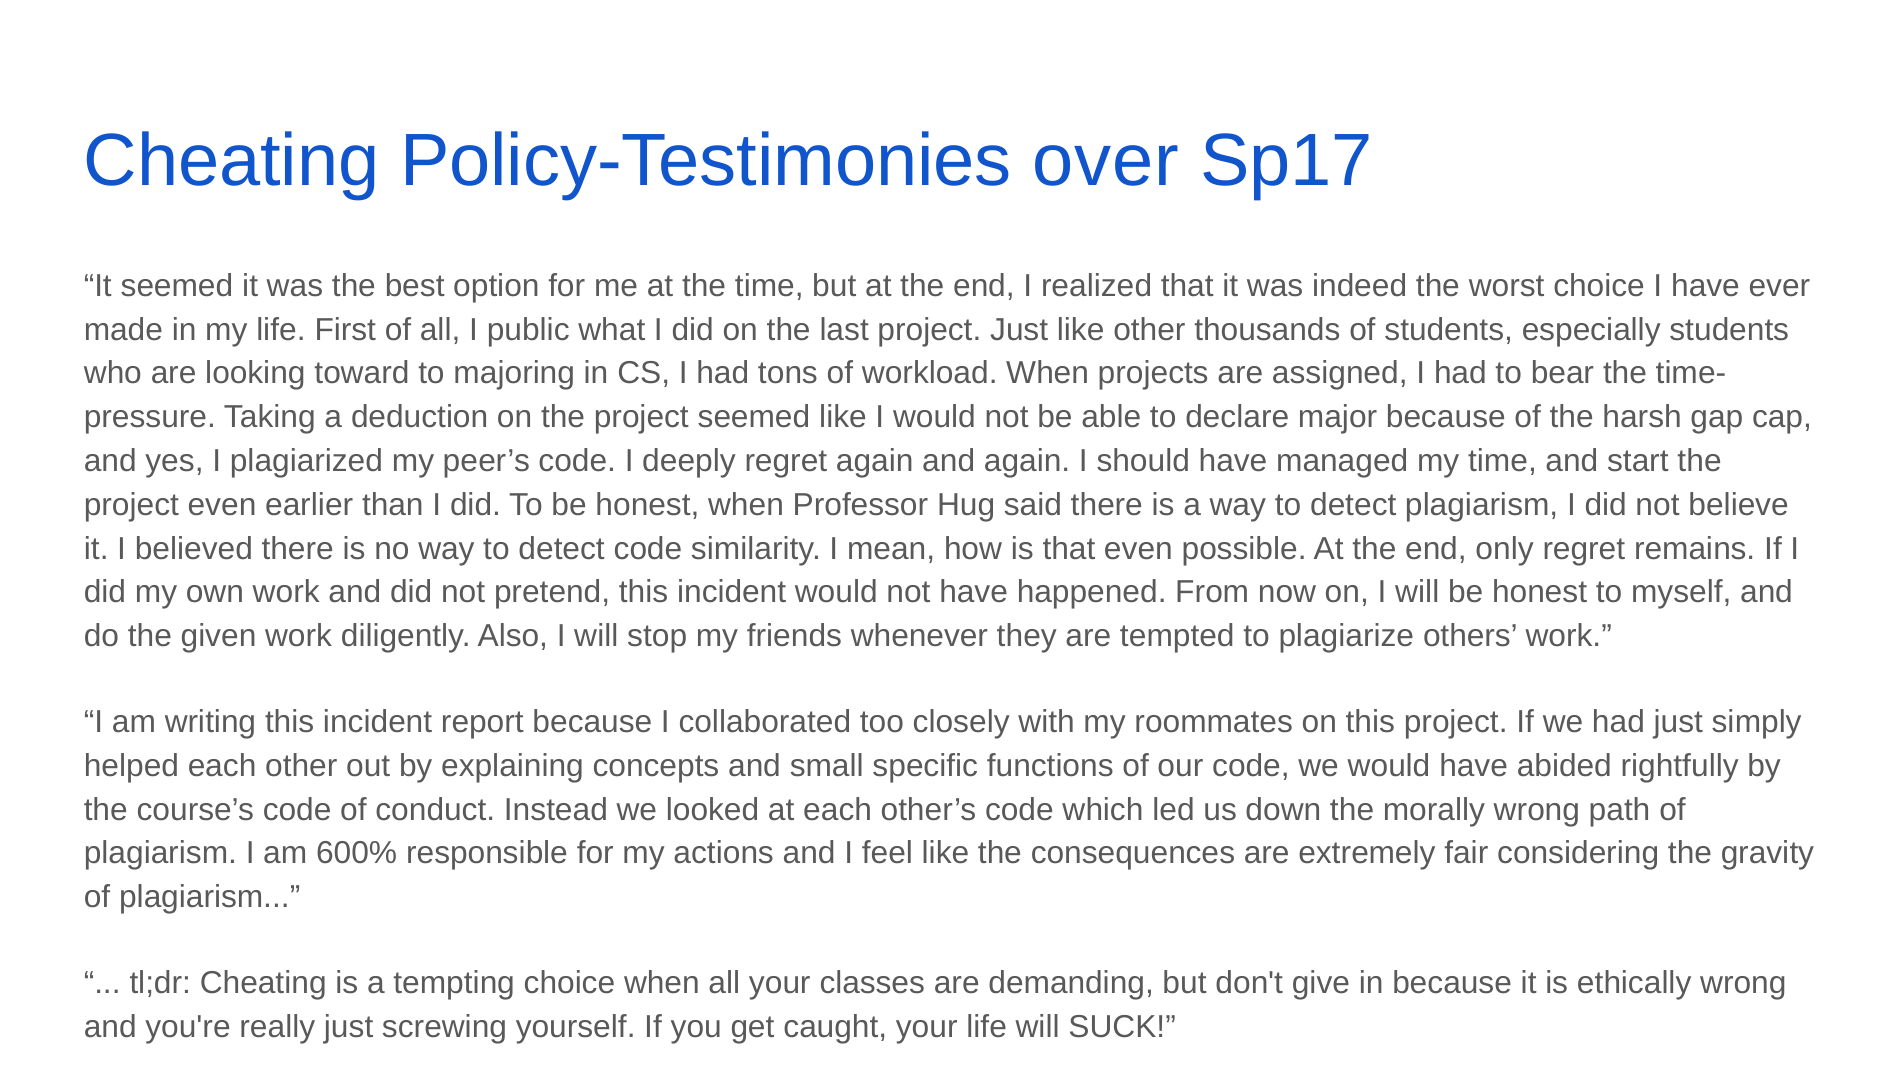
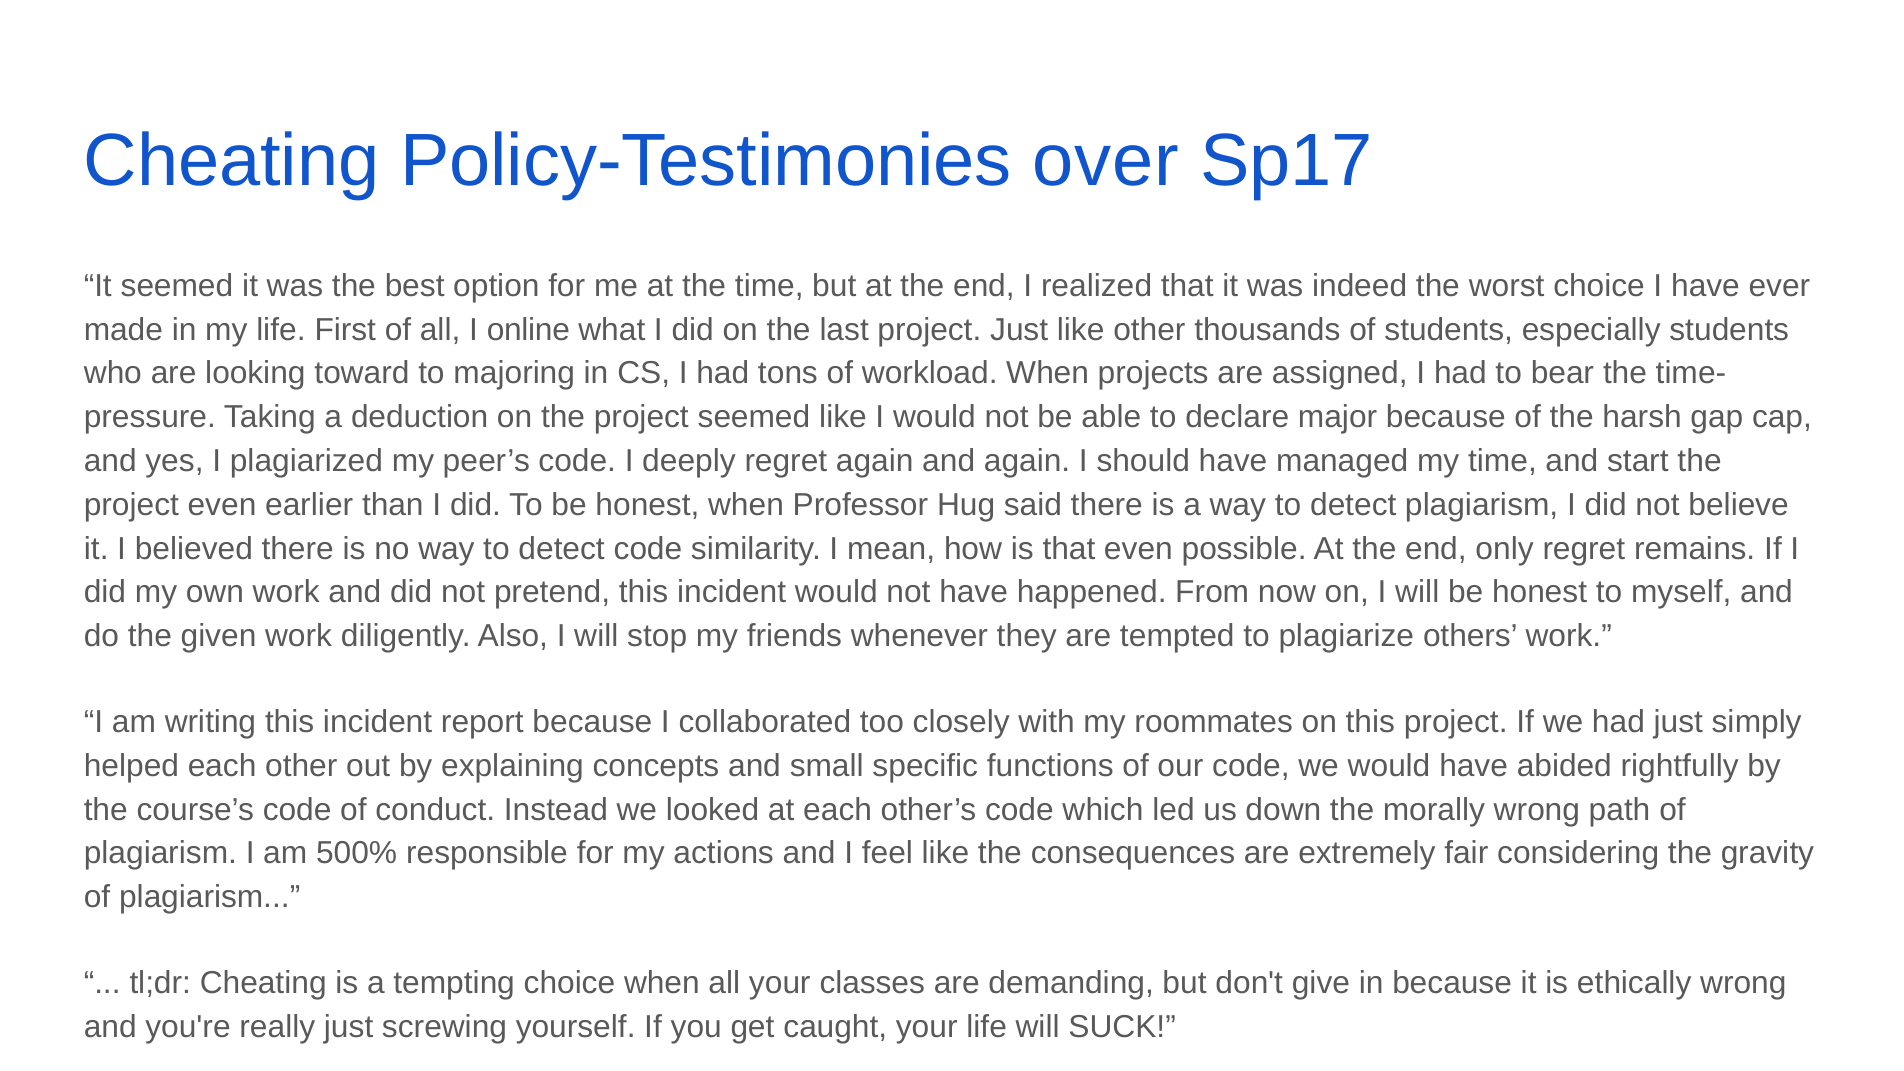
public: public -> online
600%: 600% -> 500%
